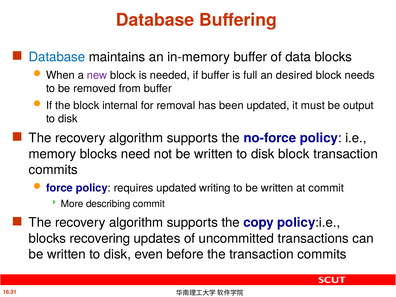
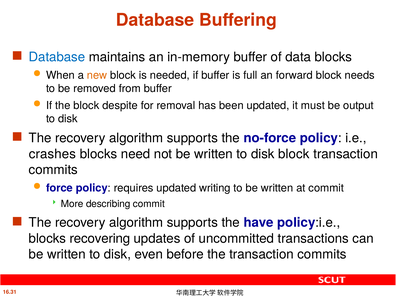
new colour: purple -> orange
desired: desired -> forward
internal: internal -> despite
memory: memory -> crashes
copy: copy -> have
